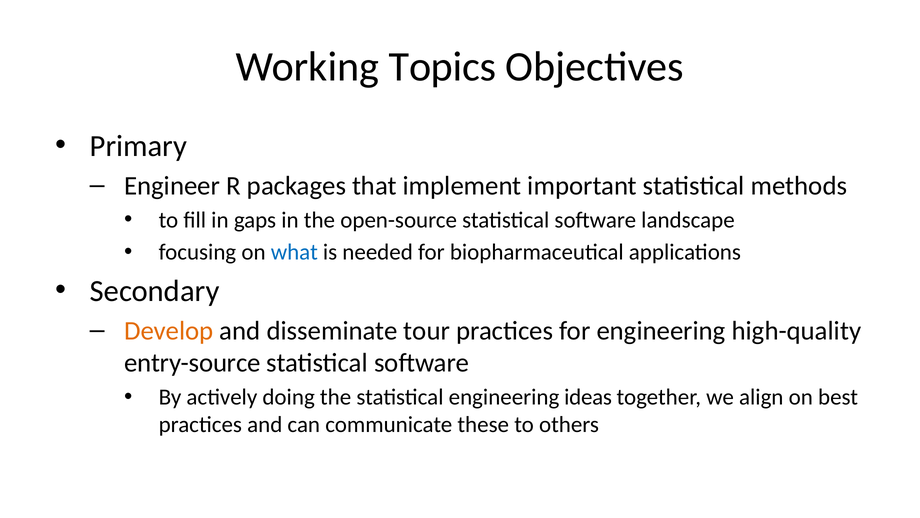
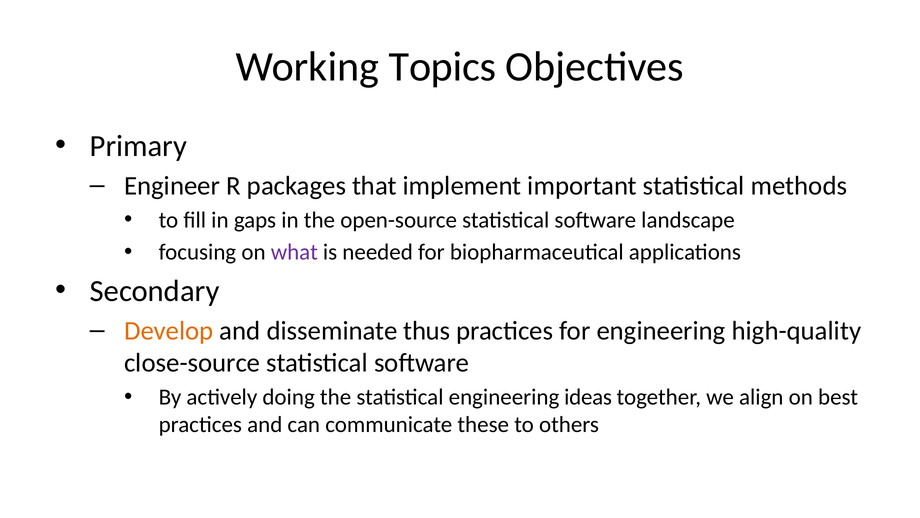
what colour: blue -> purple
tour: tour -> thus
entry-source: entry-source -> close-source
